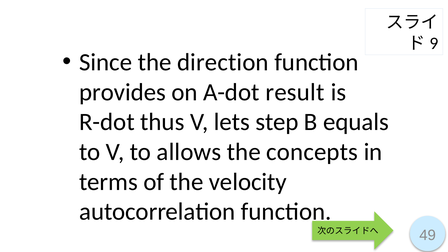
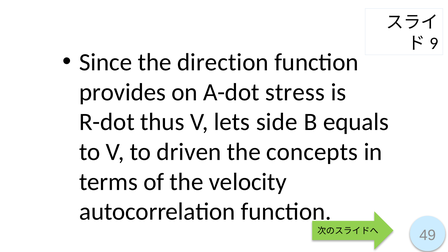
result: result -> stress
step: step -> side
allows: allows -> driven
